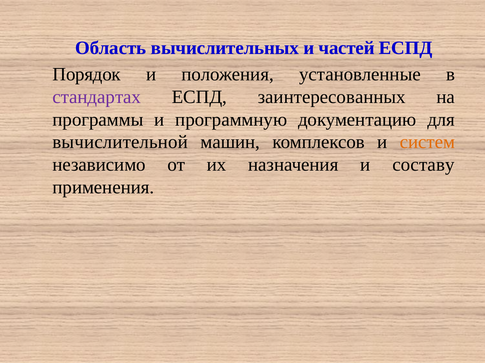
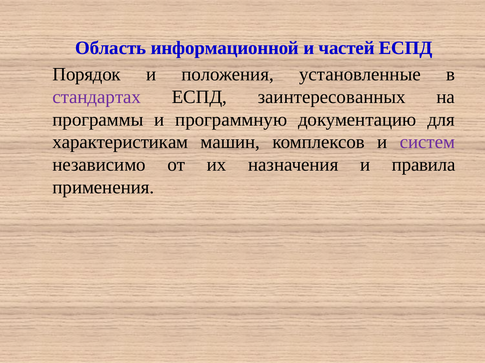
вычислительных: вычислительных -> информационной
вычислительной: вычислительной -> характеристикам
систем colour: orange -> purple
составу: составу -> правила
